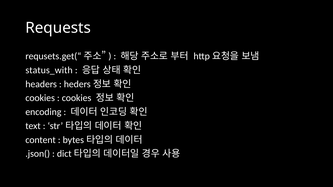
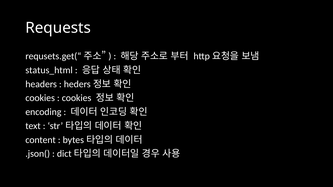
status_with: status_with -> status_html
